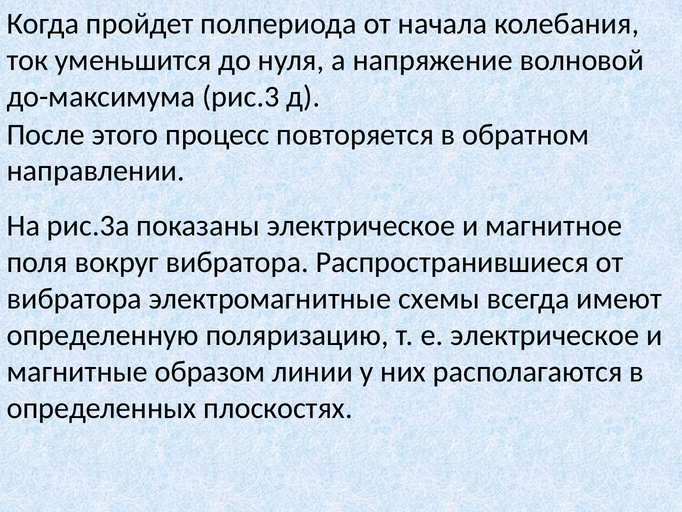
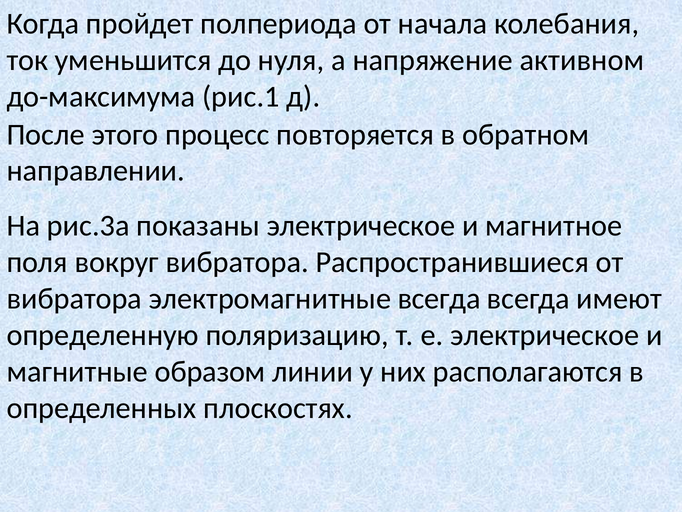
волновой: волновой -> активном
рис.3: рис.3 -> рис.1
электромагнитные схемы: схемы -> всегда
